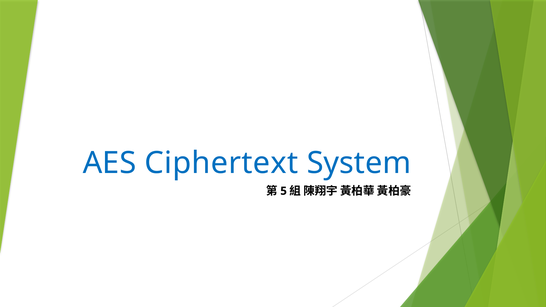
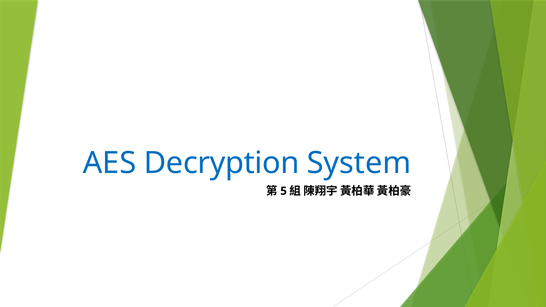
Ciphertext: Ciphertext -> Decryption
